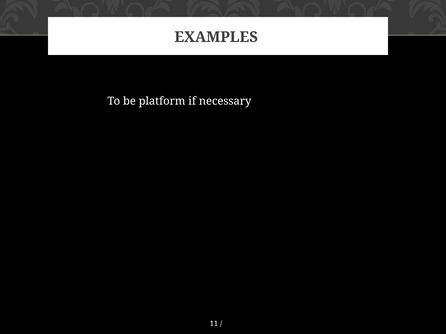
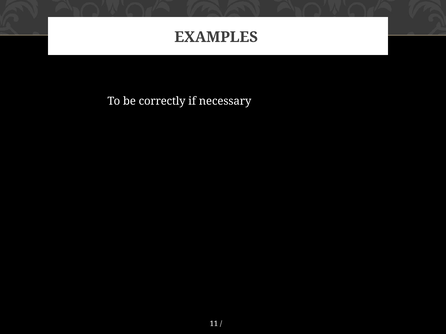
platform: platform -> correctly
